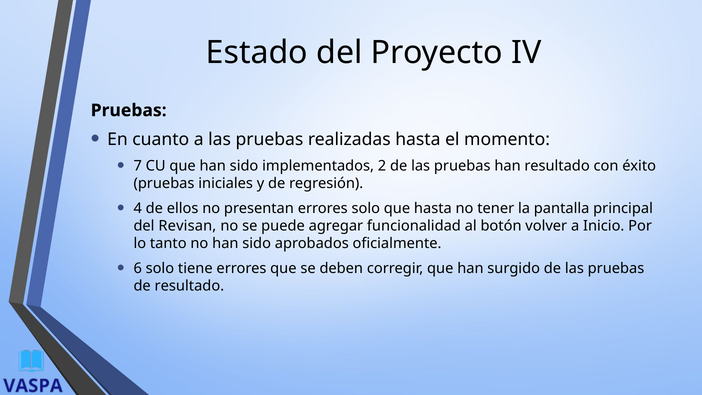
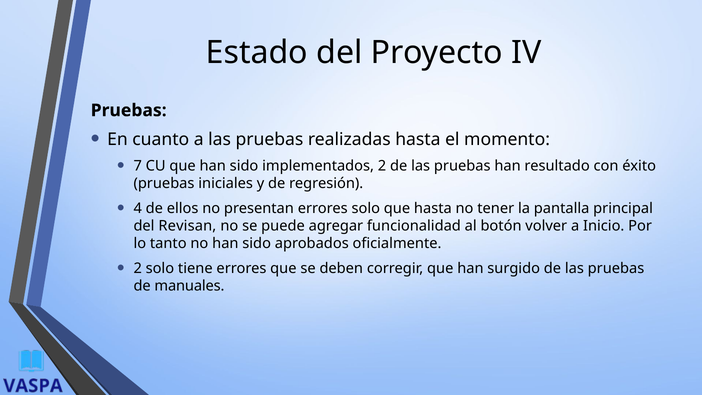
6 at (138, 268): 6 -> 2
de resultado: resultado -> manuales
